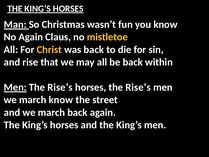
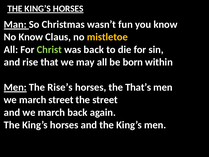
No Again: Again -> Know
Christ colour: yellow -> light green
be back: back -> born
horses the Rise’s: Rise’s -> That’s
march know: know -> street
